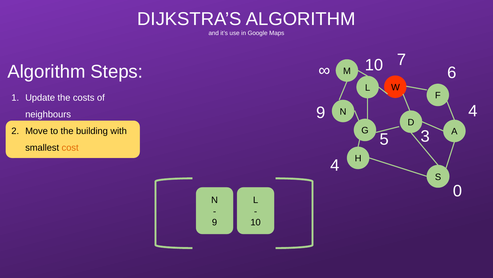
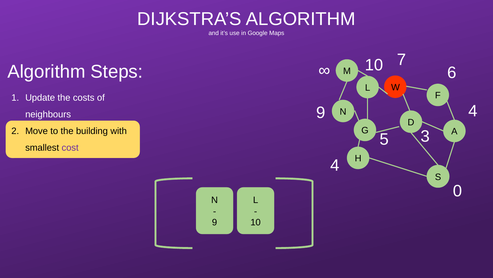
cost colour: orange -> purple
